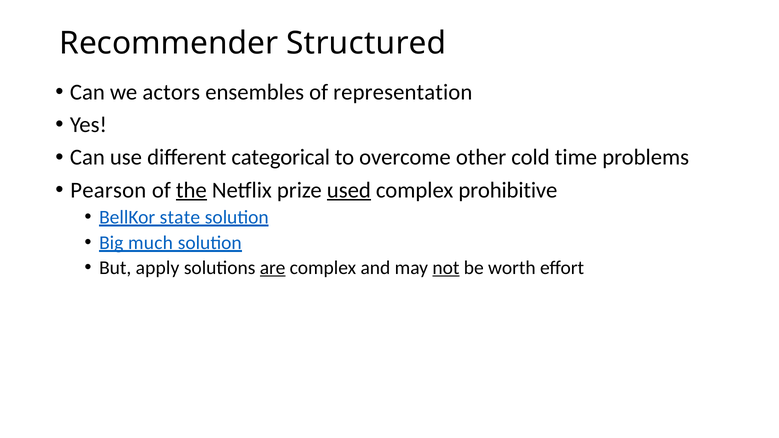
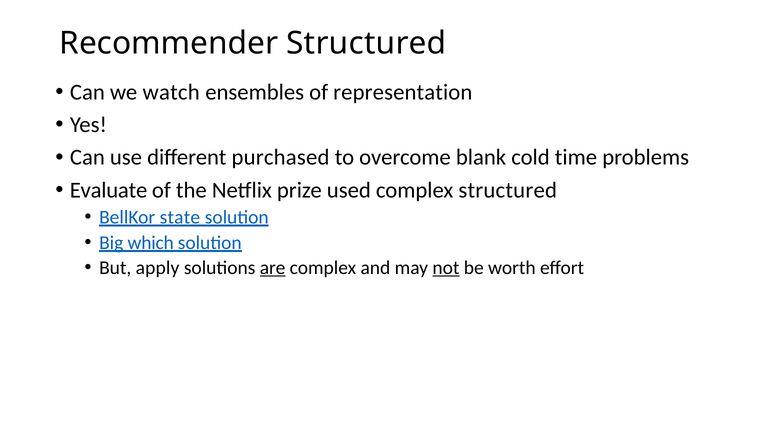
actors: actors -> watch
categorical: categorical -> purchased
other: other -> blank
Pearson: Pearson -> Evaluate
the underline: present -> none
used underline: present -> none
complex prohibitive: prohibitive -> structured
much: much -> which
